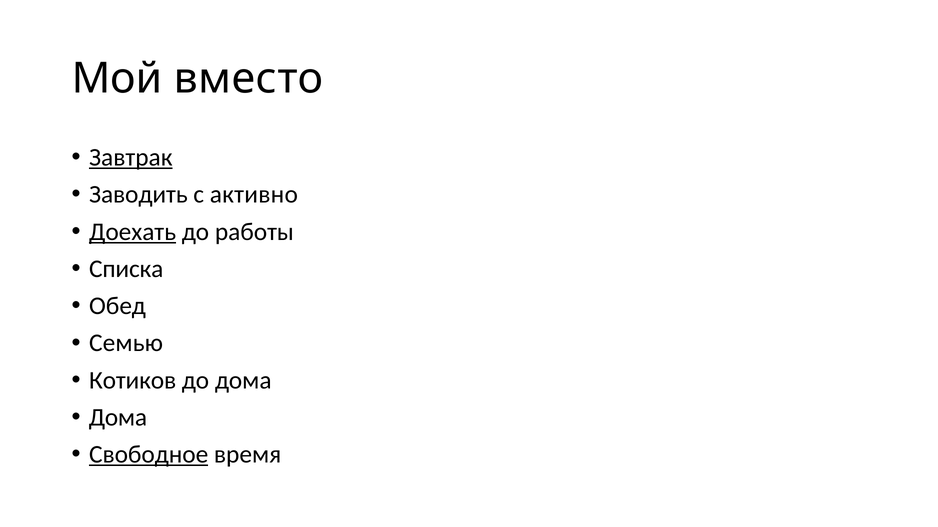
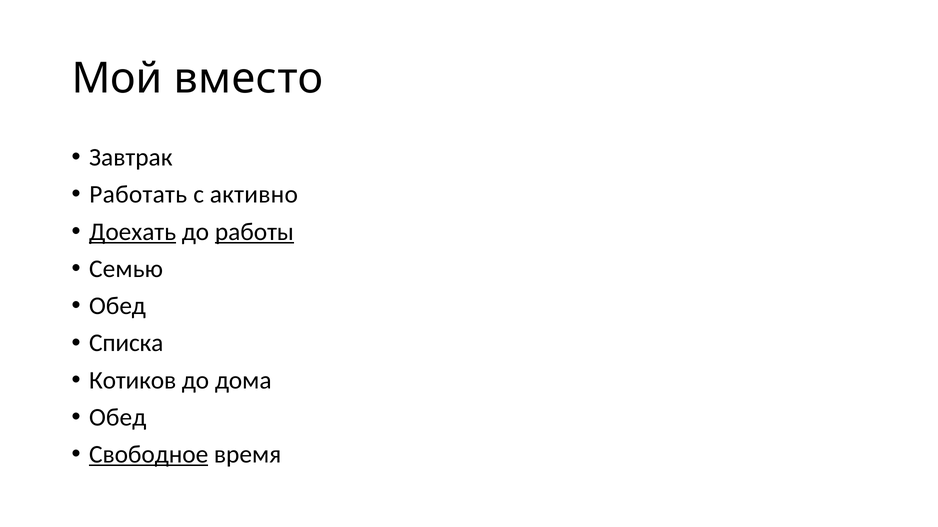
Завтрак underline: present -> none
Заводить: Заводить -> Работать
работы underline: none -> present
Списка: Списка -> Семью
Семью: Семью -> Списка
Дома at (118, 418): Дома -> Обед
